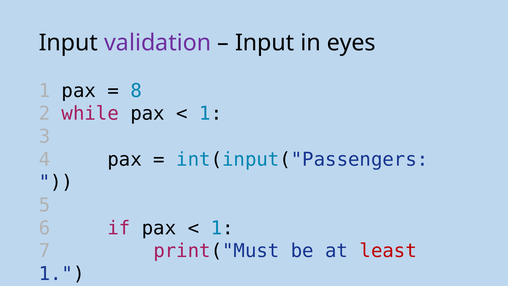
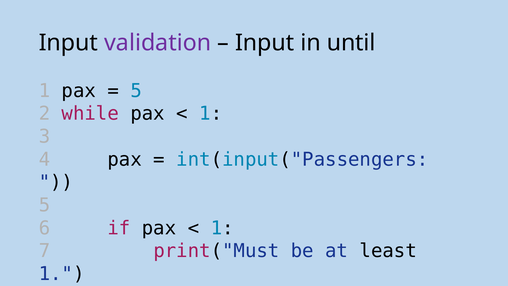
eyes: eyes -> until
8 at (136, 91): 8 -> 5
least colour: red -> black
